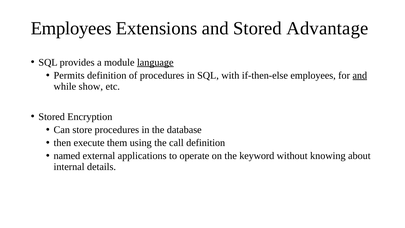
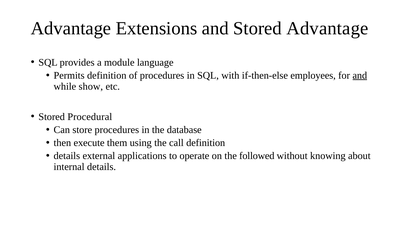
Employees at (71, 28): Employees -> Advantage
language underline: present -> none
Encryption: Encryption -> Procedural
named at (67, 156): named -> details
keyword: keyword -> followed
